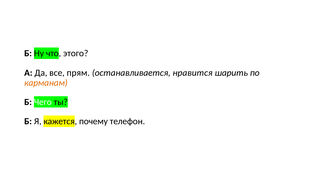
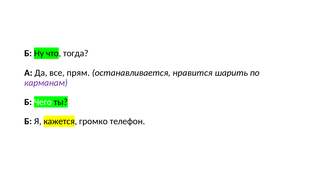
этого: этого -> тогда
карманам colour: orange -> purple
почему: почему -> громко
